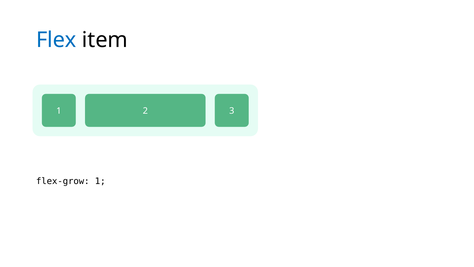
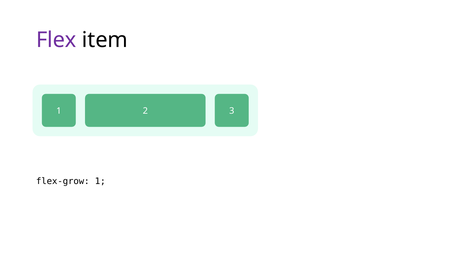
Flex colour: blue -> purple
